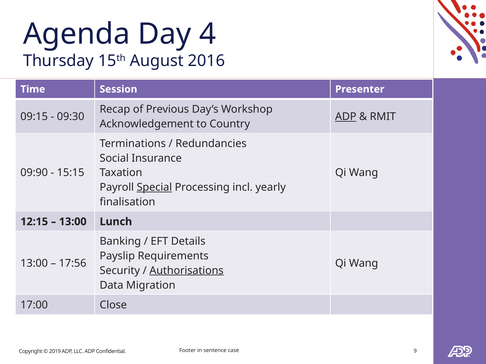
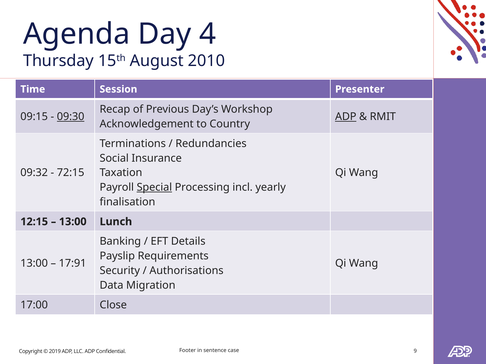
2016: 2016 -> 2010
09:30 underline: none -> present
09:90: 09:90 -> 09:32
15:15: 15:15 -> 72:15
17:56: 17:56 -> 17:91
Authorisations underline: present -> none
